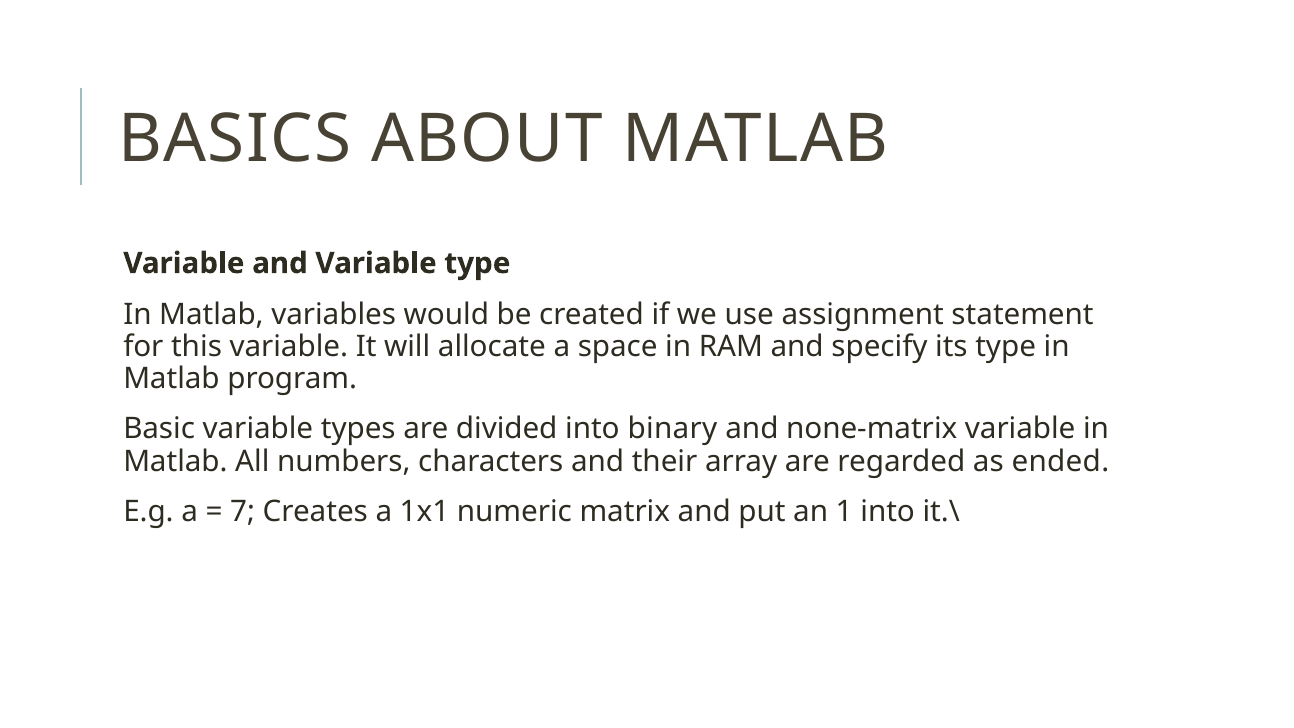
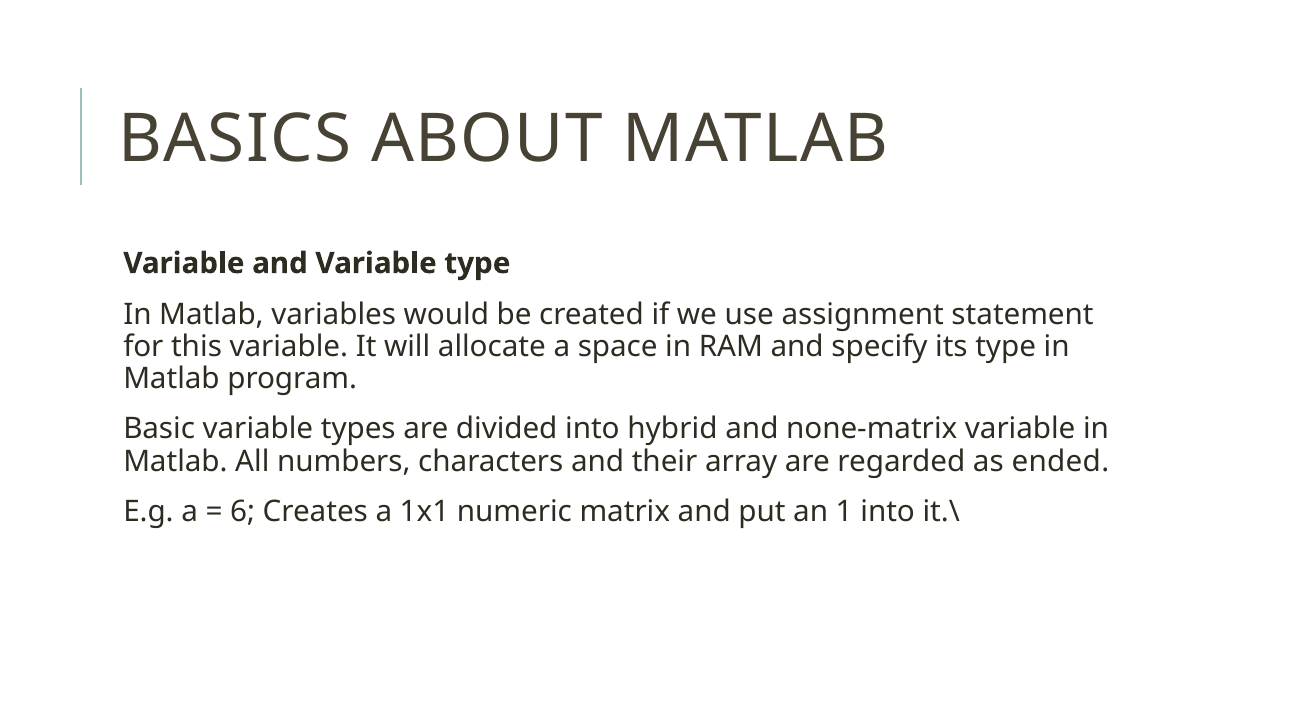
binary: binary -> hybrid
7: 7 -> 6
